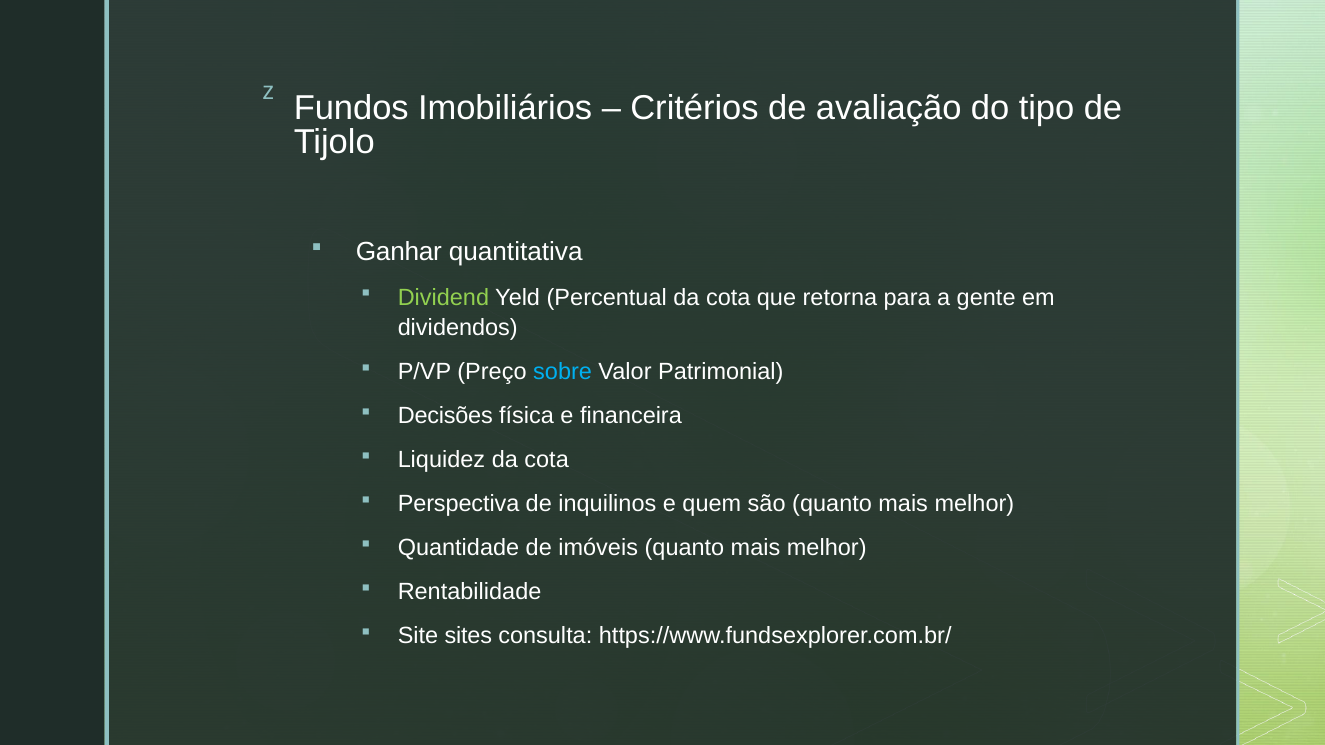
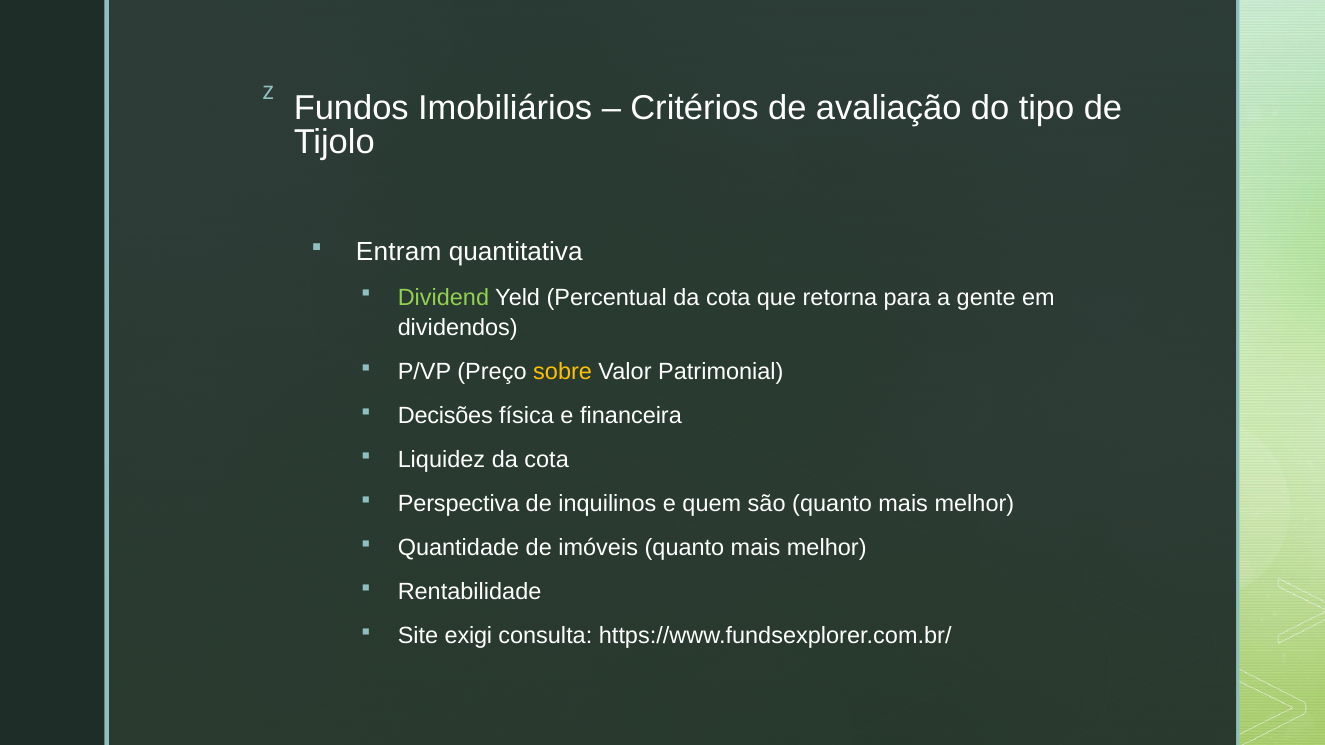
Ganhar: Ganhar -> Entram
sobre colour: light blue -> yellow
sites: sites -> exigi
